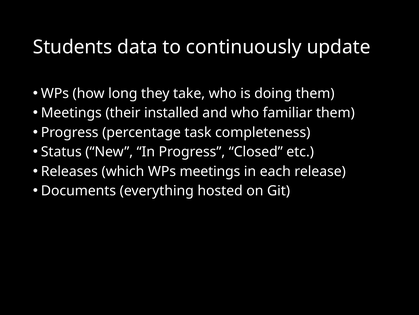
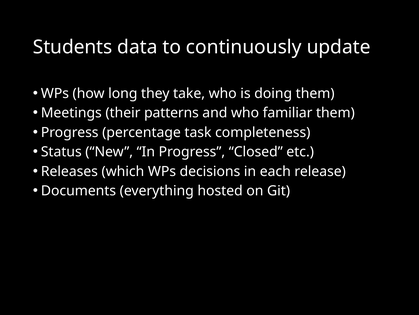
installed: installed -> patterns
WPs meetings: meetings -> decisions
